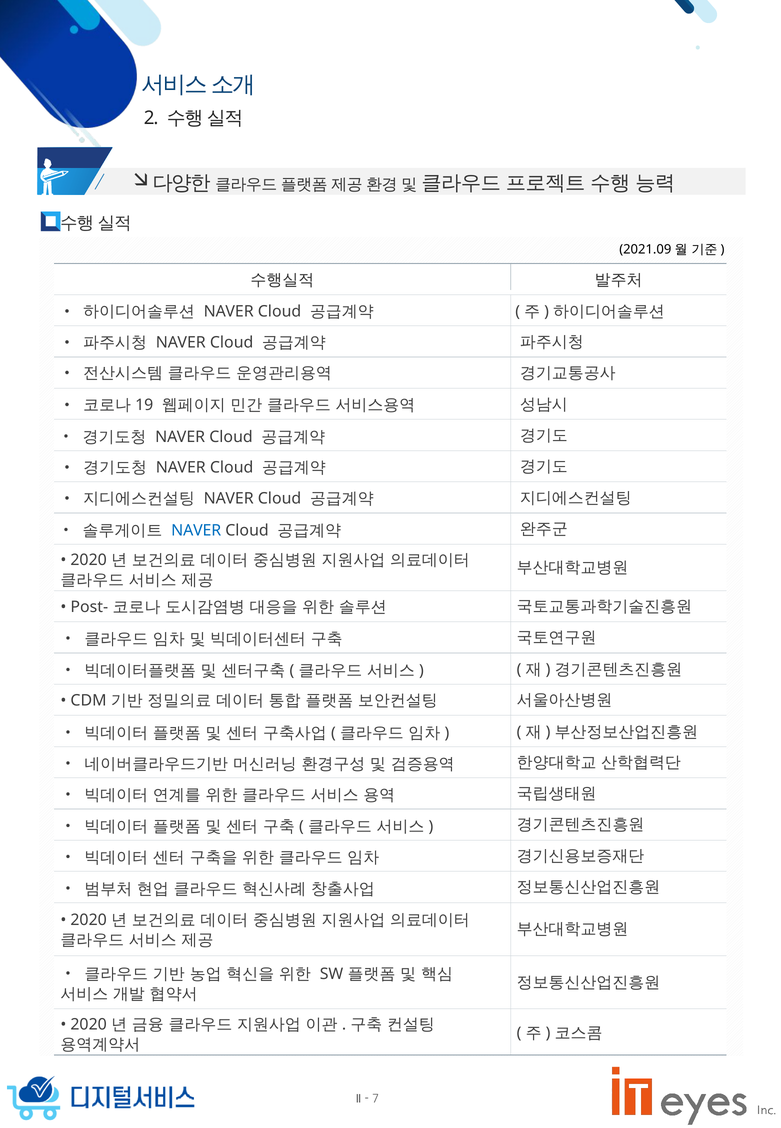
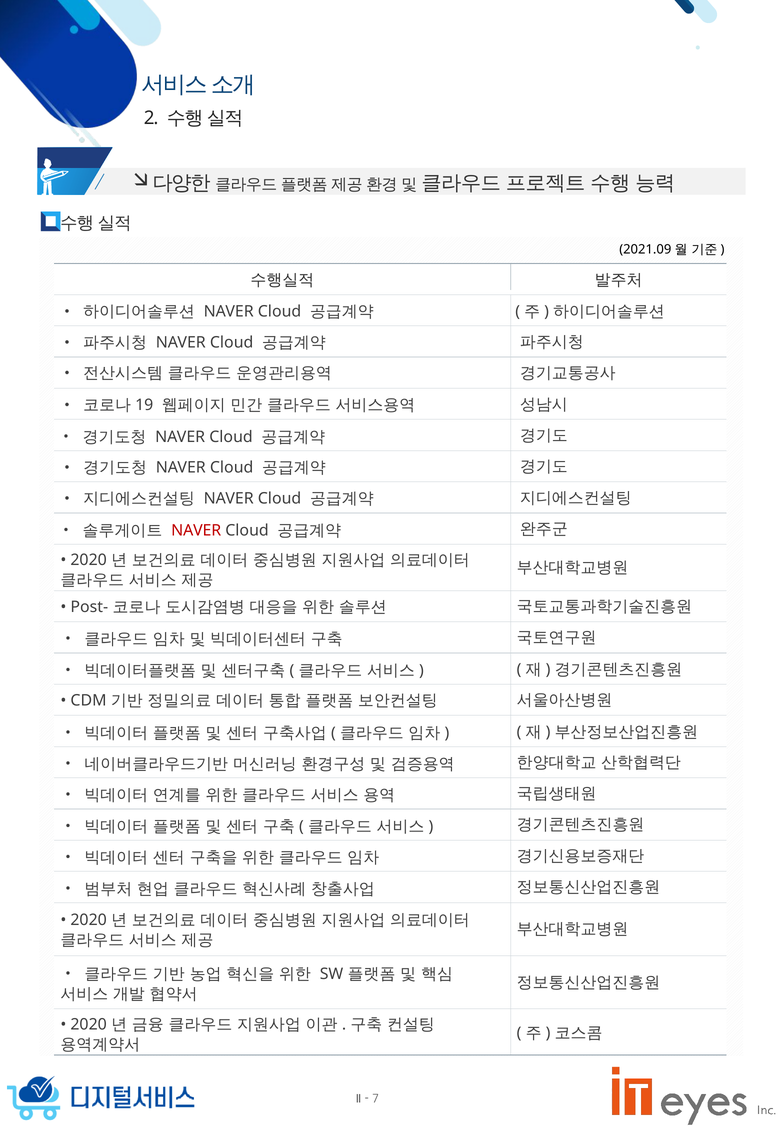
NAVER at (196, 531) colour: blue -> red
